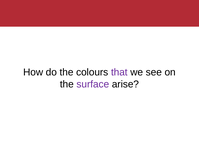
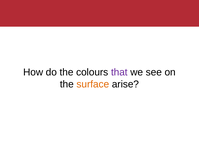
surface colour: purple -> orange
